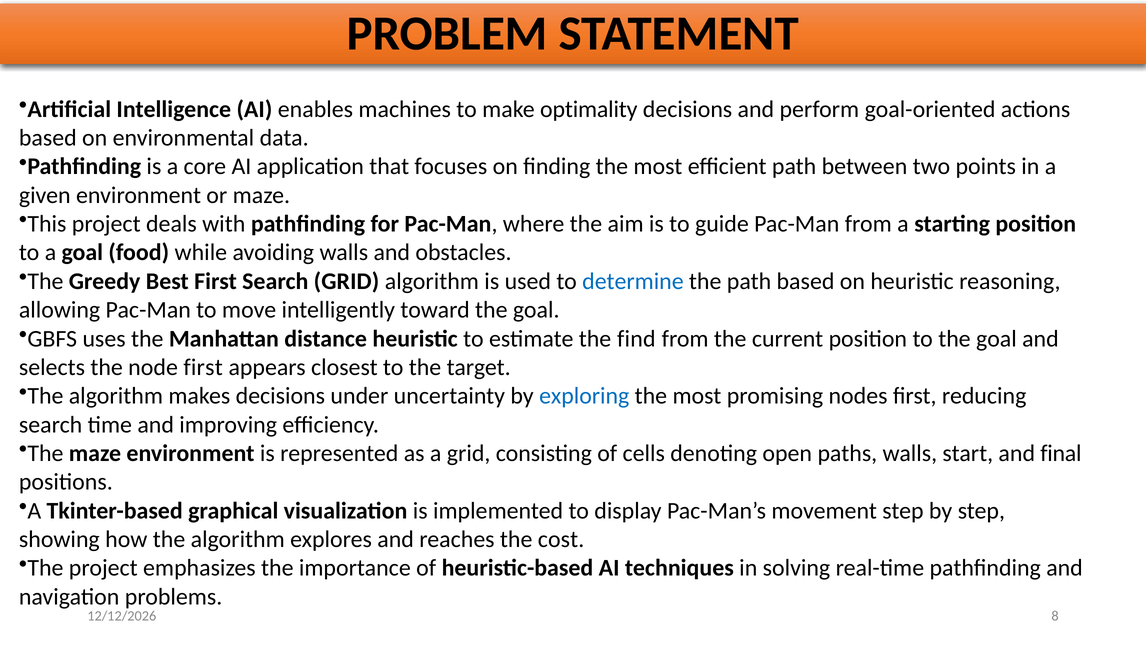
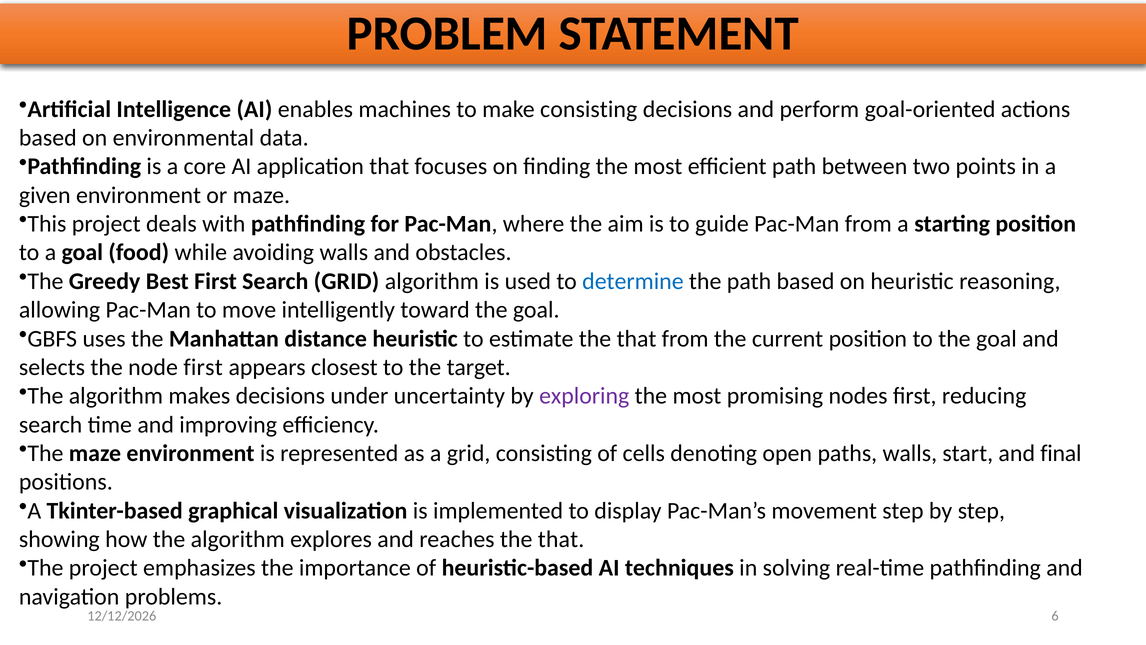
make optimality: optimality -> consisting
estimate the find: find -> that
exploring colour: blue -> purple
reaches the cost: cost -> that
8: 8 -> 6
